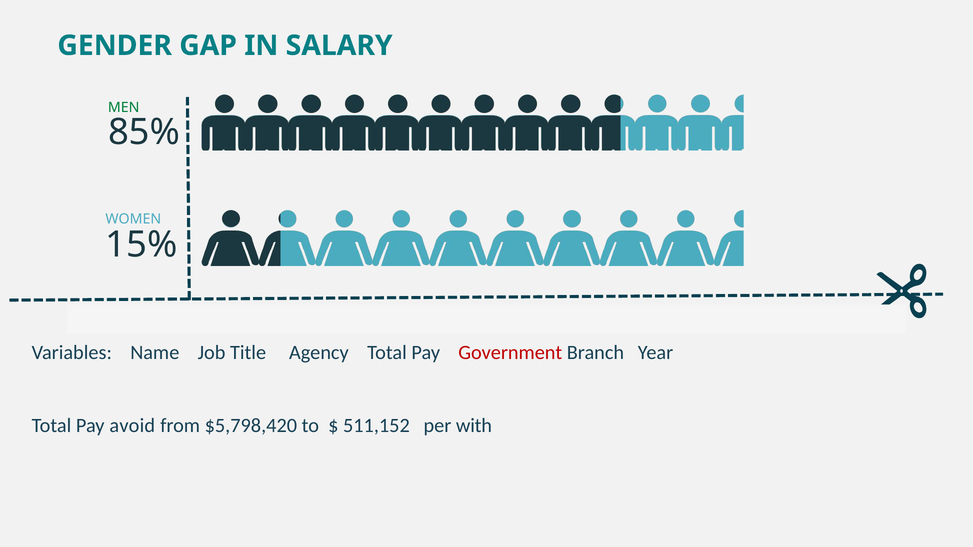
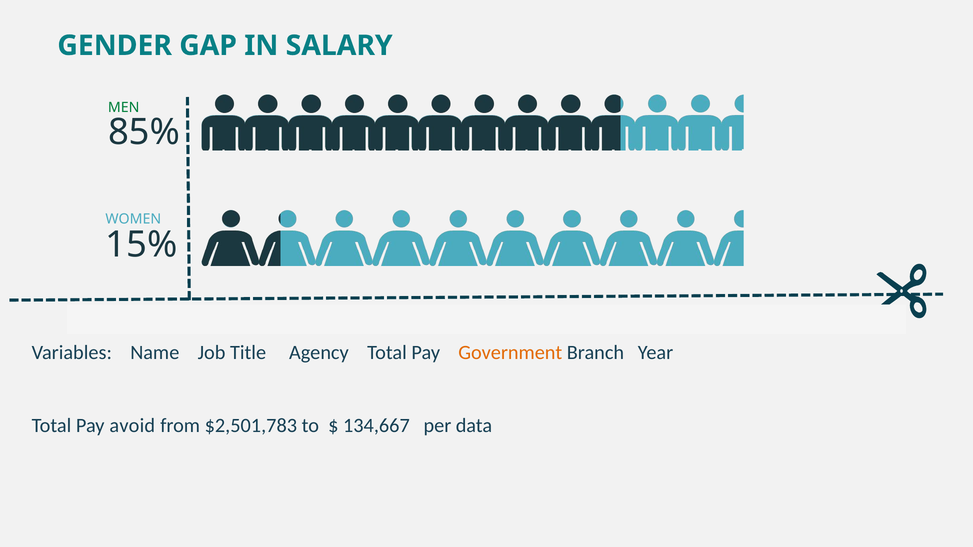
Government colour: red -> orange
$5,798,420: $5,798,420 -> $2,501,783
511,152: 511,152 -> 134,667
with: with -> data
